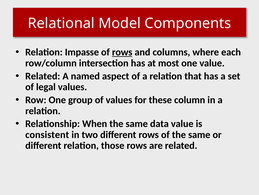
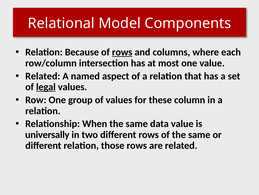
Impasse: Impasse -> Because
legal underline: none -> present
consistent: consistent -> universally
